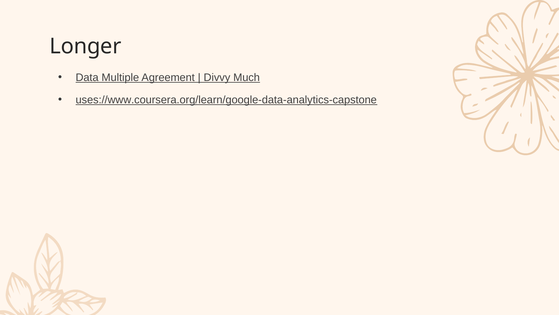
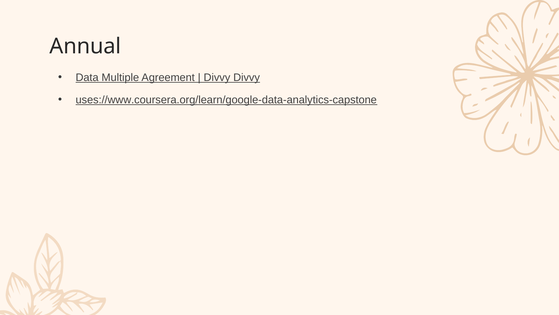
Longer: Longer -> Annual
Divvy Much: Much -> Divvy
